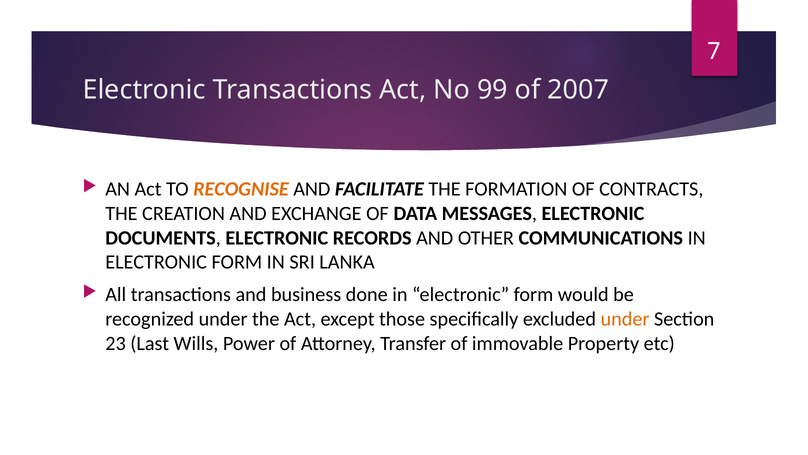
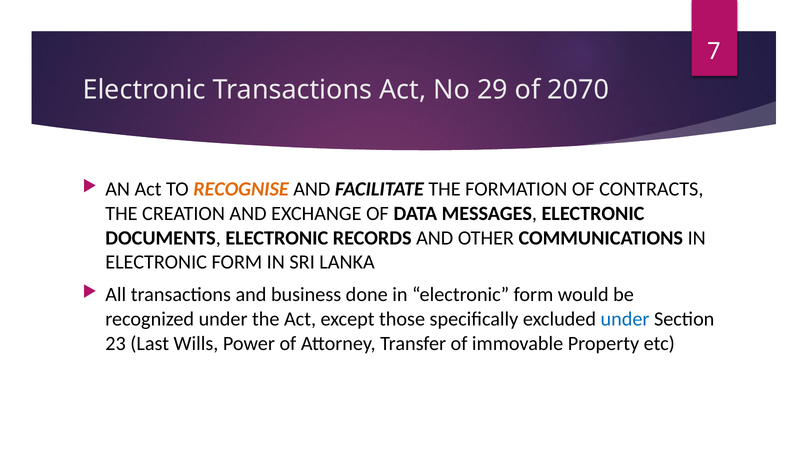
99: 99 -> 29
2007: 2007 -> 2070
under at (625, 319) colour: orange -> blue
